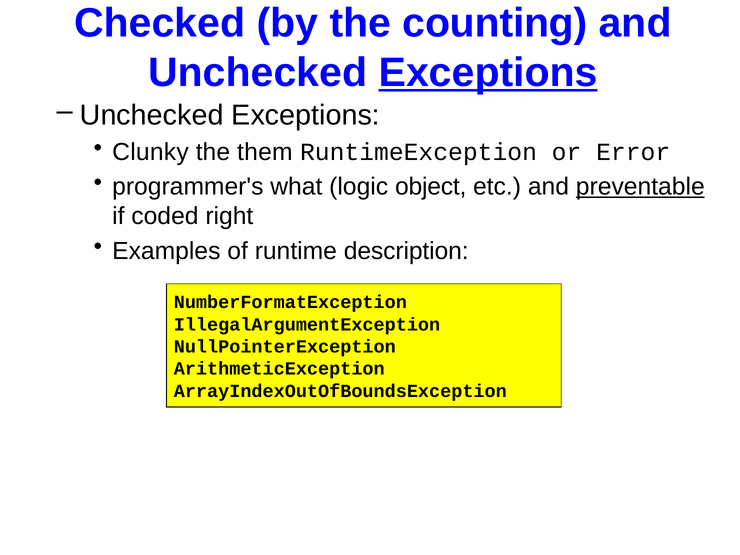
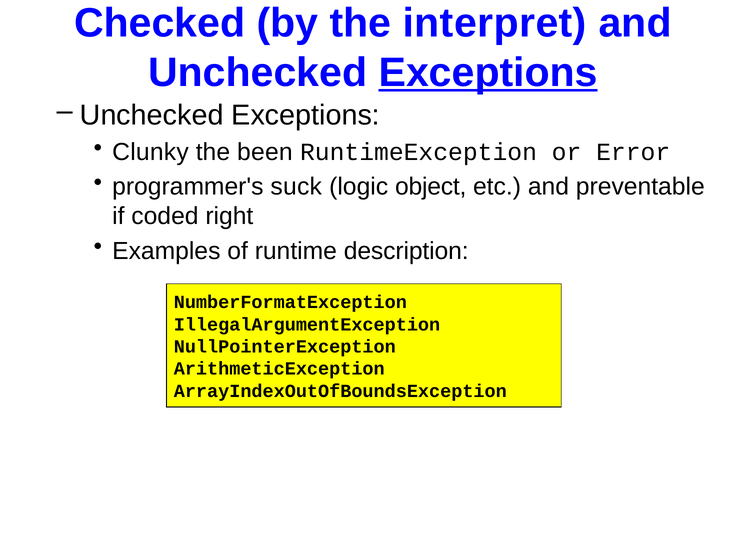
counting: counting -> interpret
them: them -> been
what: what -> suck
preventable underline: present -> none
